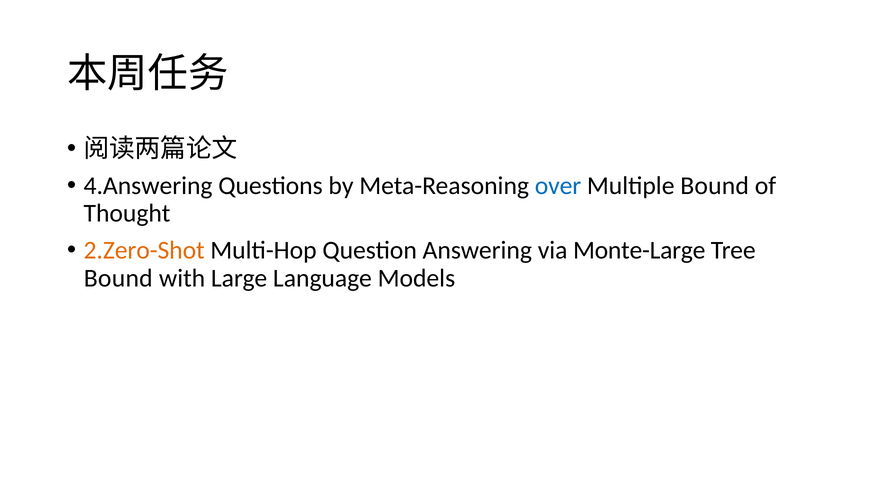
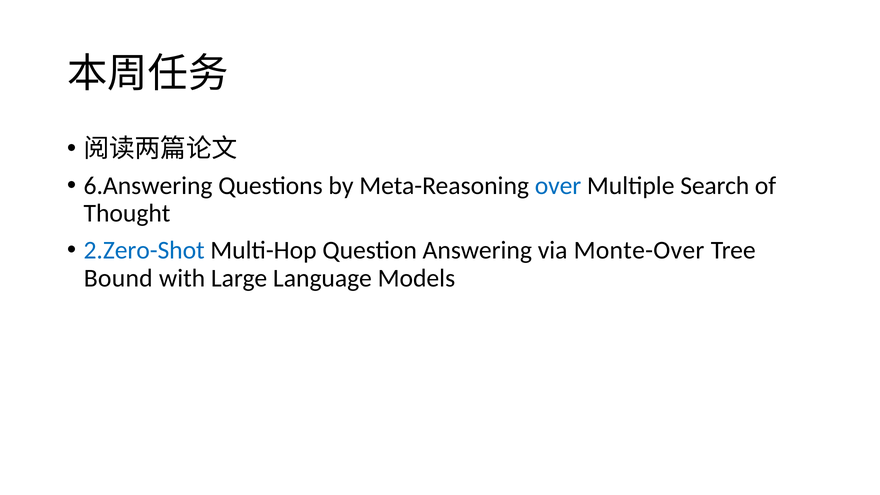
4.Answering: 4.Answering -> 6.Answering
Multiple Bound: Bound -> Search
2.Zero-Shot colour: orange -> blue
Monte-Large: Monte-Large -> Monte-Over
